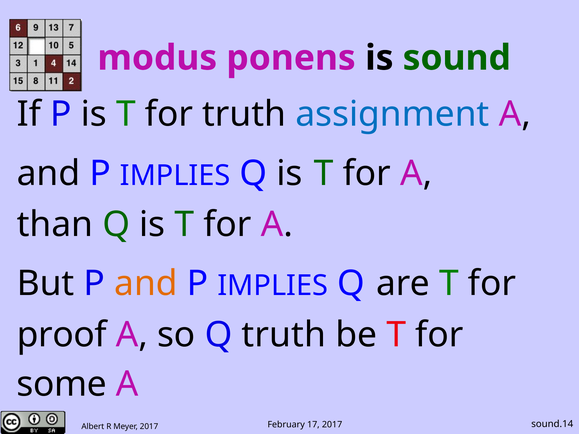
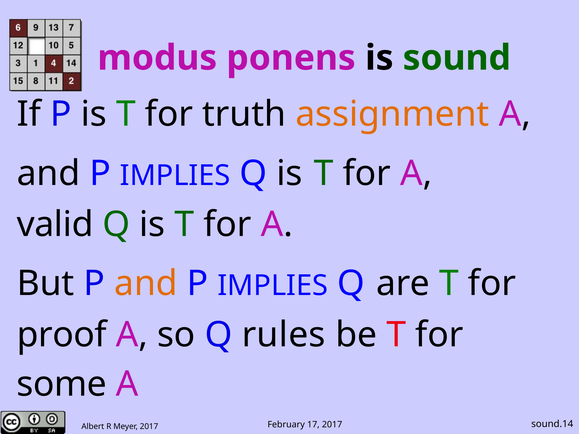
assignment colour: blue -> orange
than: than -> valid
Q truth: truth -> rules
